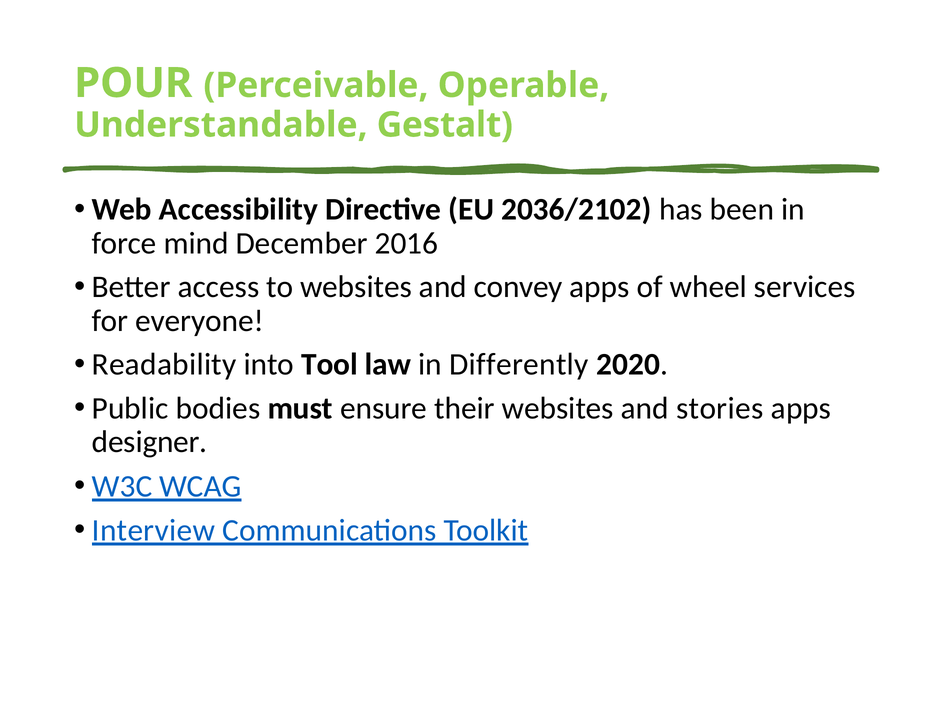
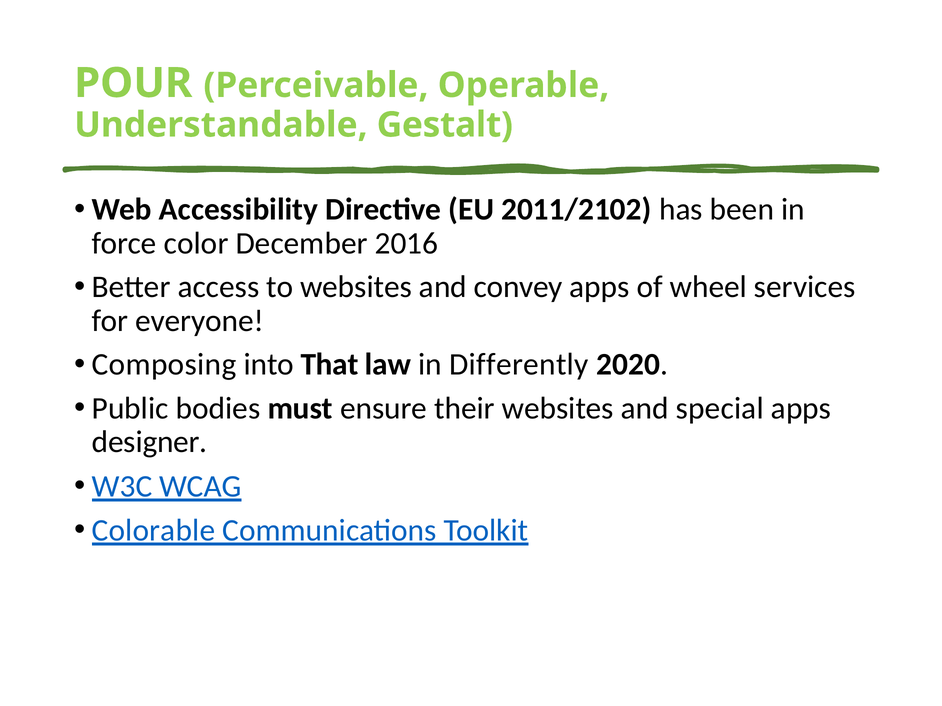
2036/2102: 2036/2102 -> 2011/2102
mind: mind -> color
Readability: Readability -> Composing
Tool: Tool -> That
stories: stories -> special
Interview: Interview -> Colorable
